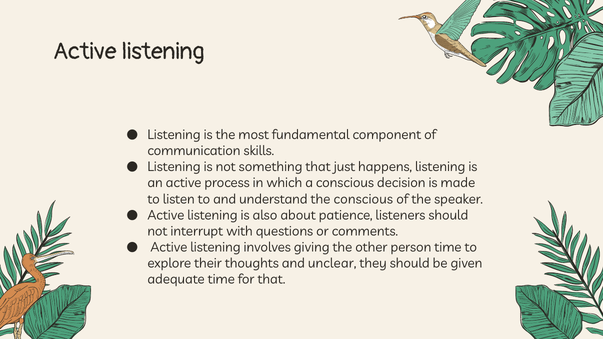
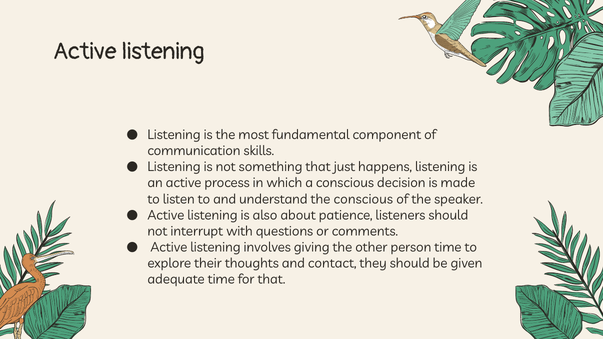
unclear: unclear -> contact
